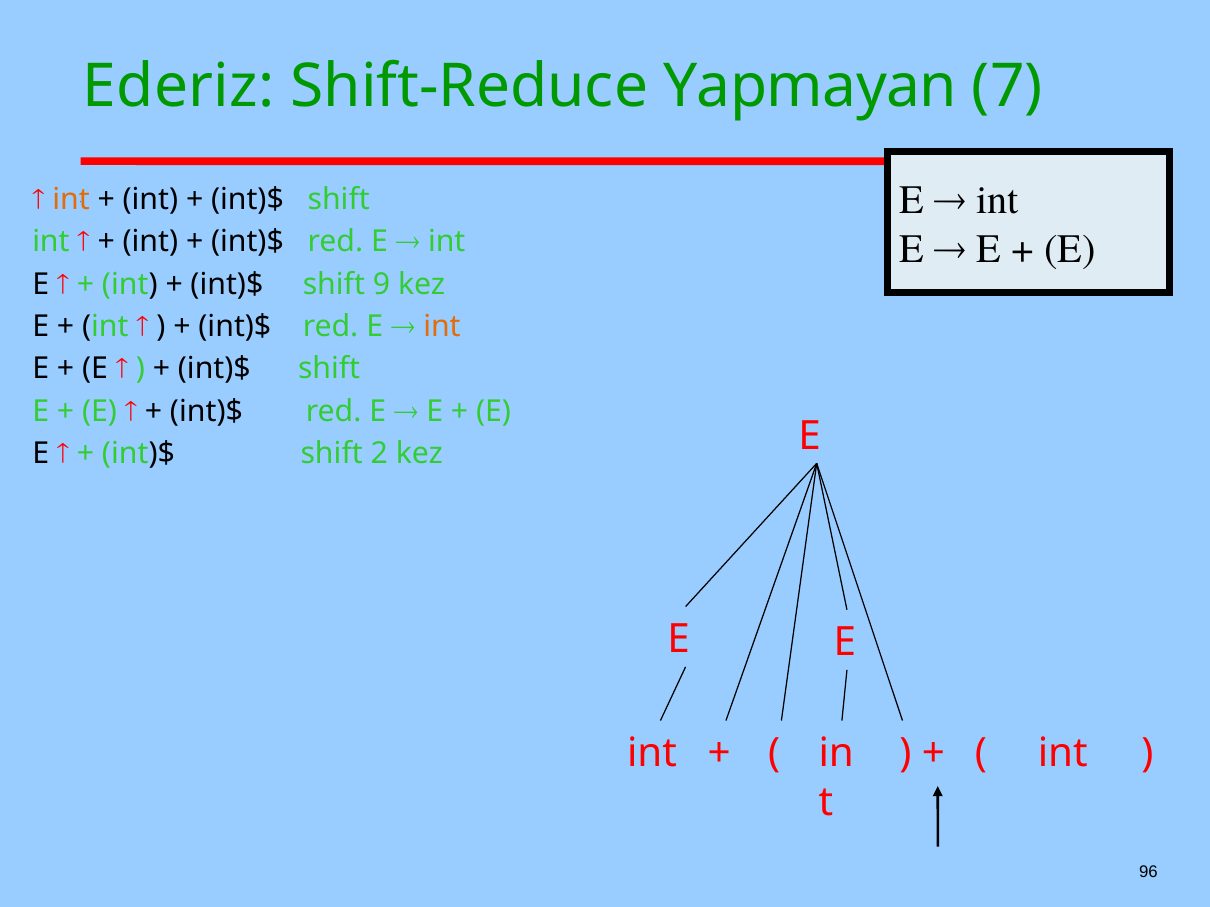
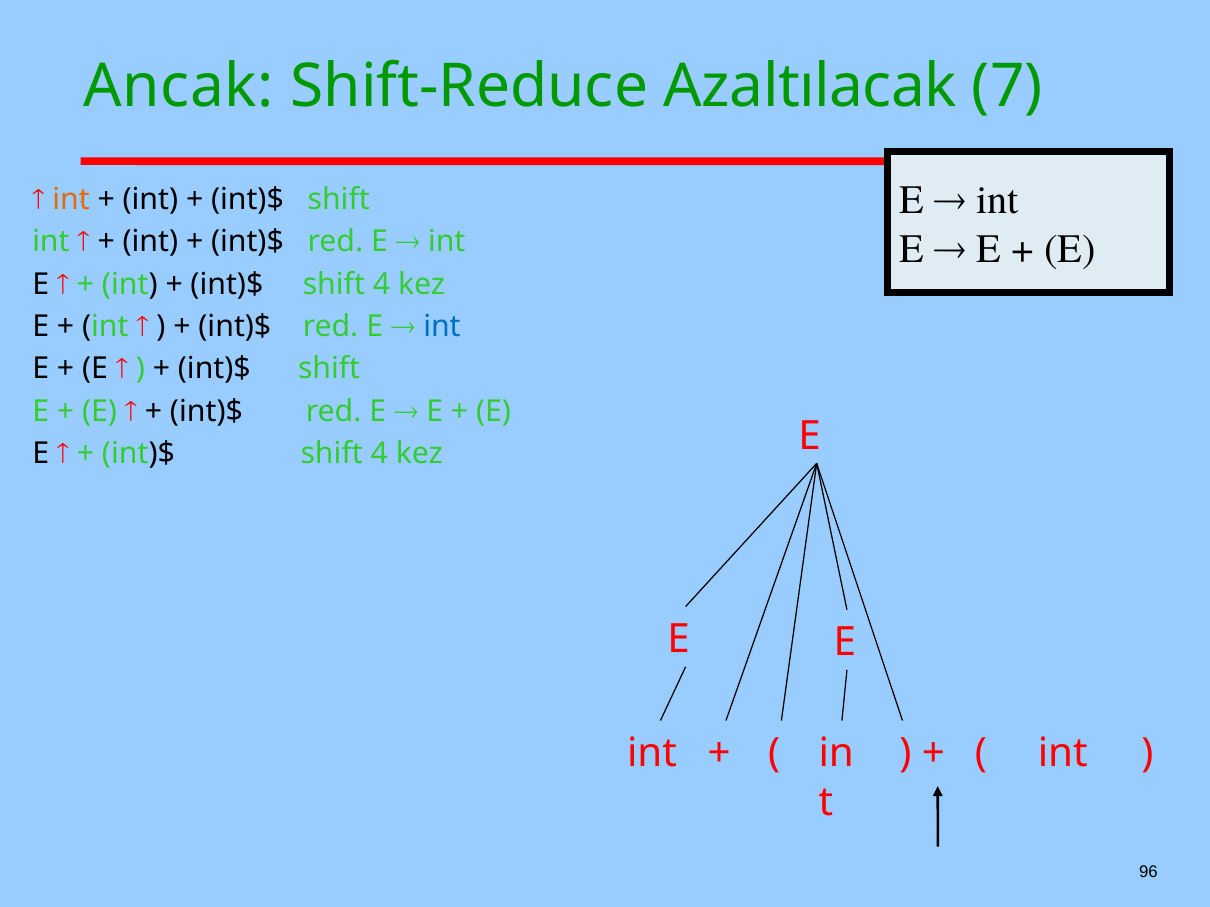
Ederiz: Ederiz -> Ancak
Yapmayan: Yapmayan -> Azaltılacak
9 at (382, 284): 9 -> 4
int at (442, 327) colour: orange -> blue
2 at (379, 454): 2 -> 4
